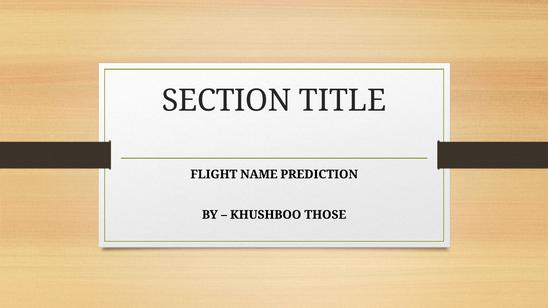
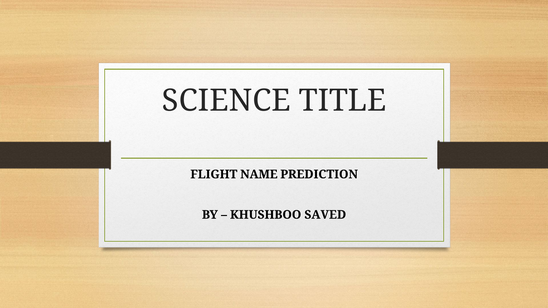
SECTION: SECTION -> SCIENCE
THOSE: THOSE -> SAVED
